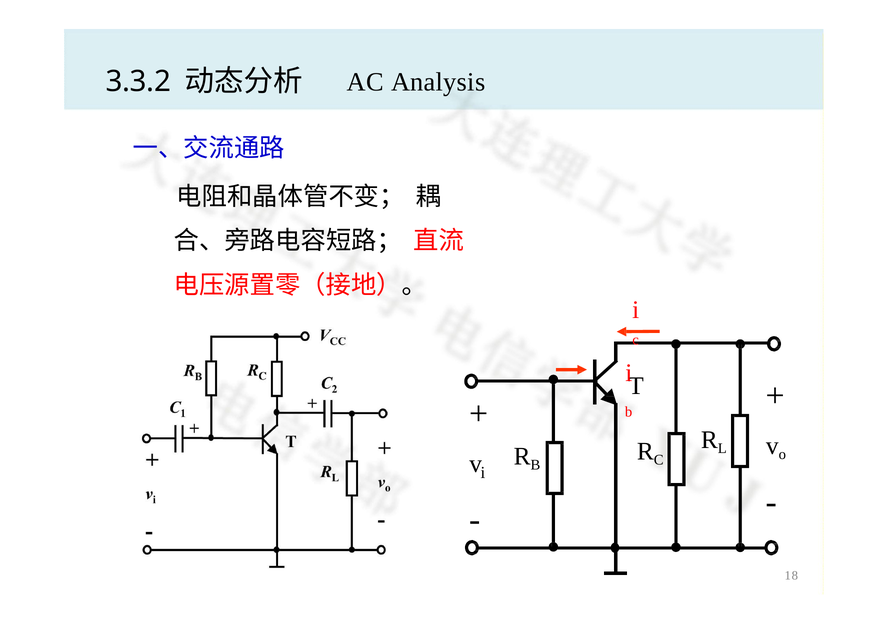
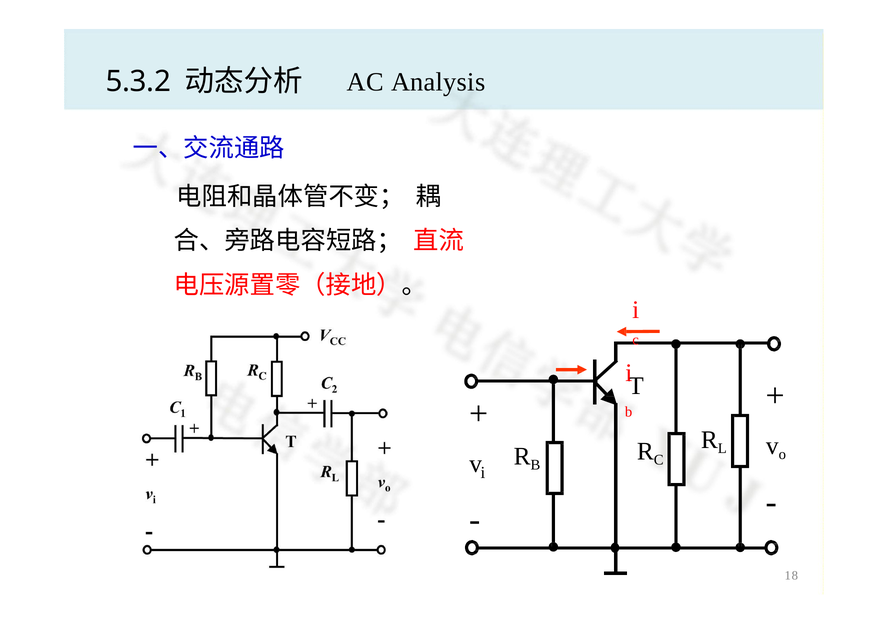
3.3.2: 3.3.2 -> 5.3.2
